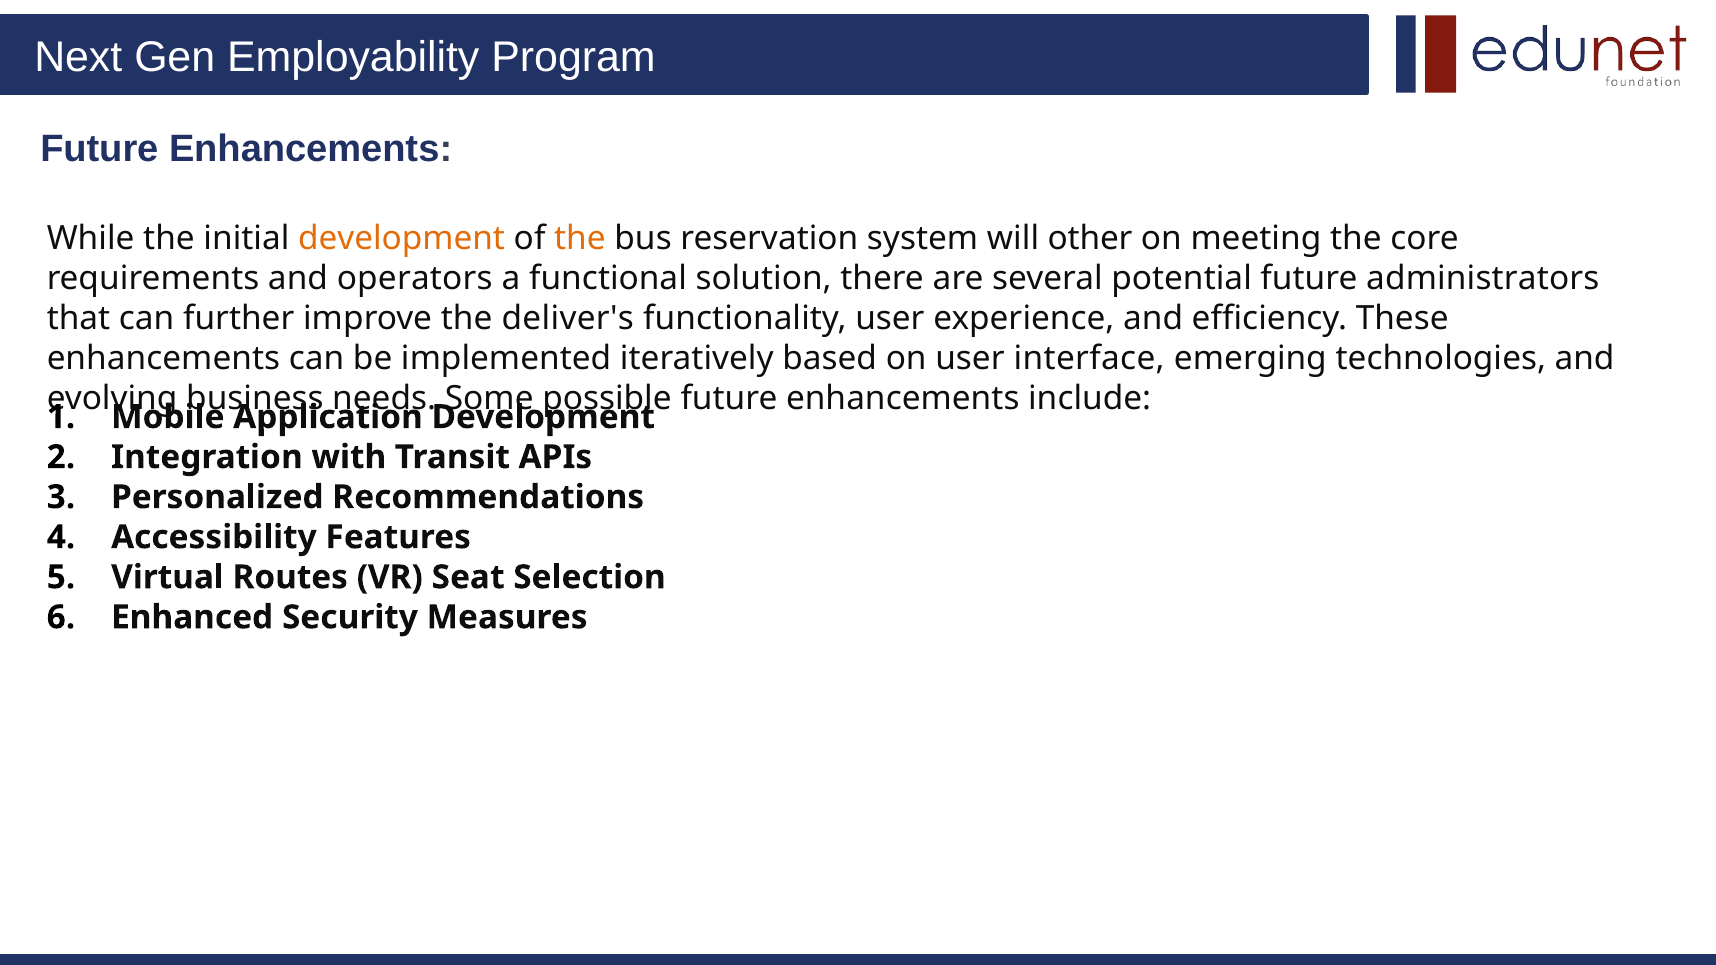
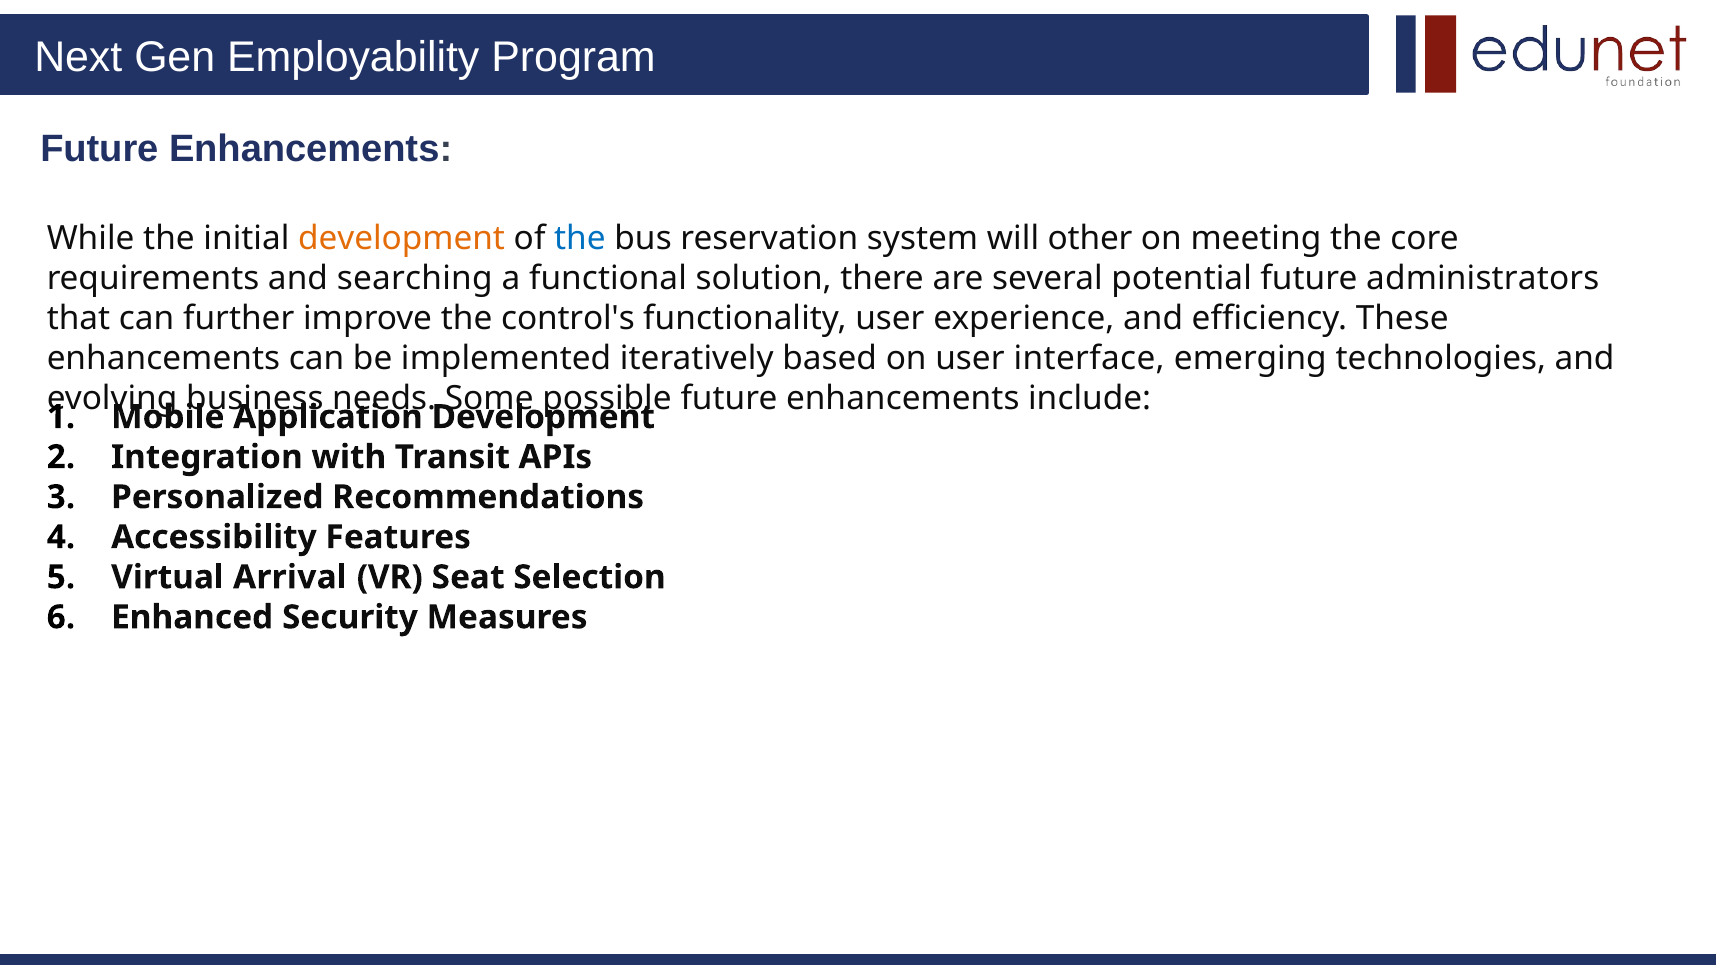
the at (580, 238) colour: orange -> blue
operators: operators -> searching
deliver's: deliver's -> control's
Routes: Routes -> Arrival
